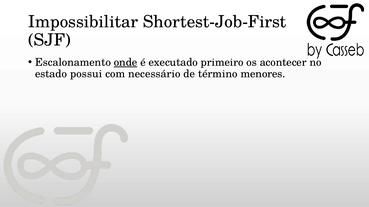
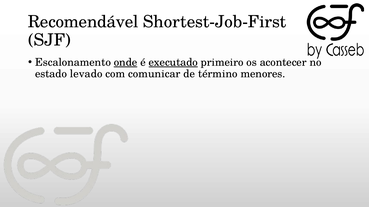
Impossibilitar: Impossibilitar -> Recomendável
executado underline: none -> present
possui: possui -> levado
necessário: necessário -> comunicar
